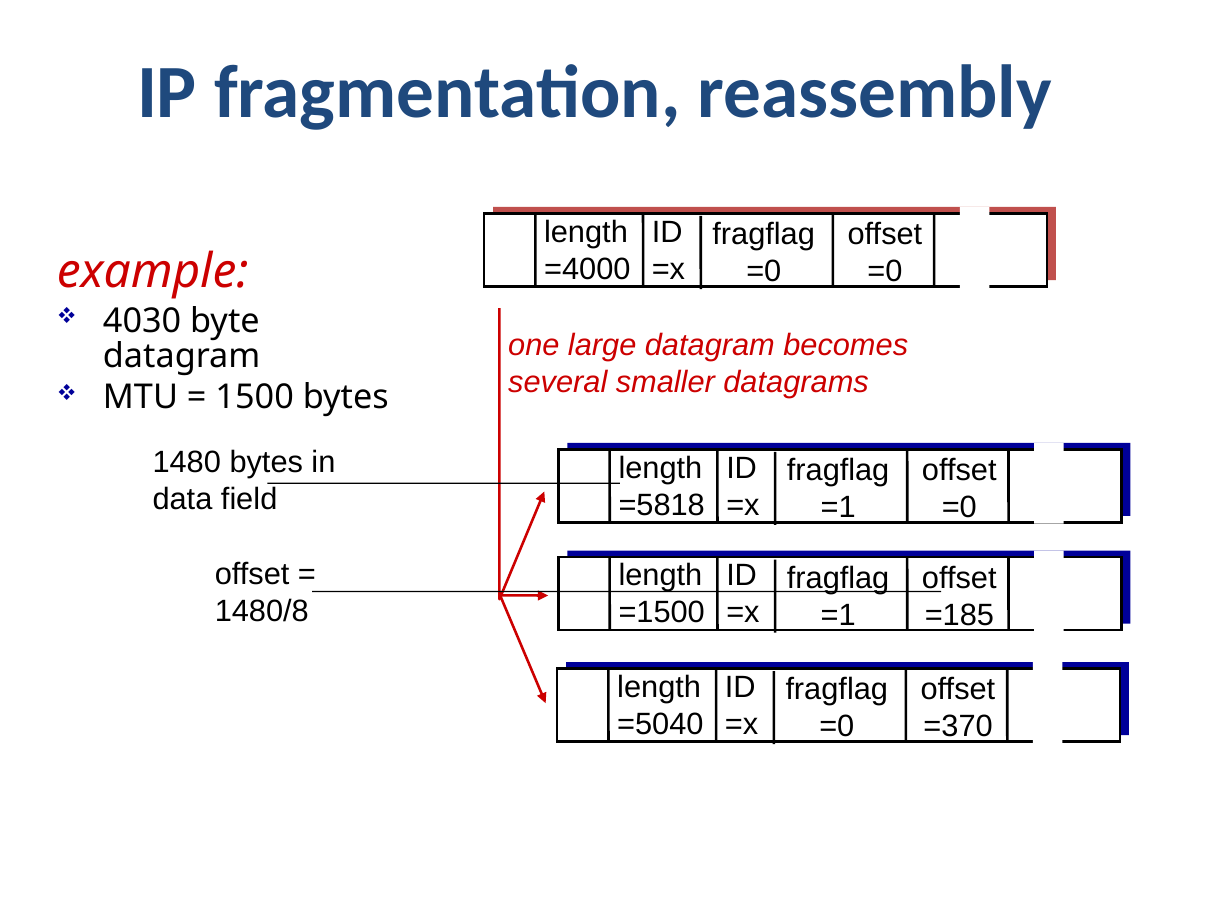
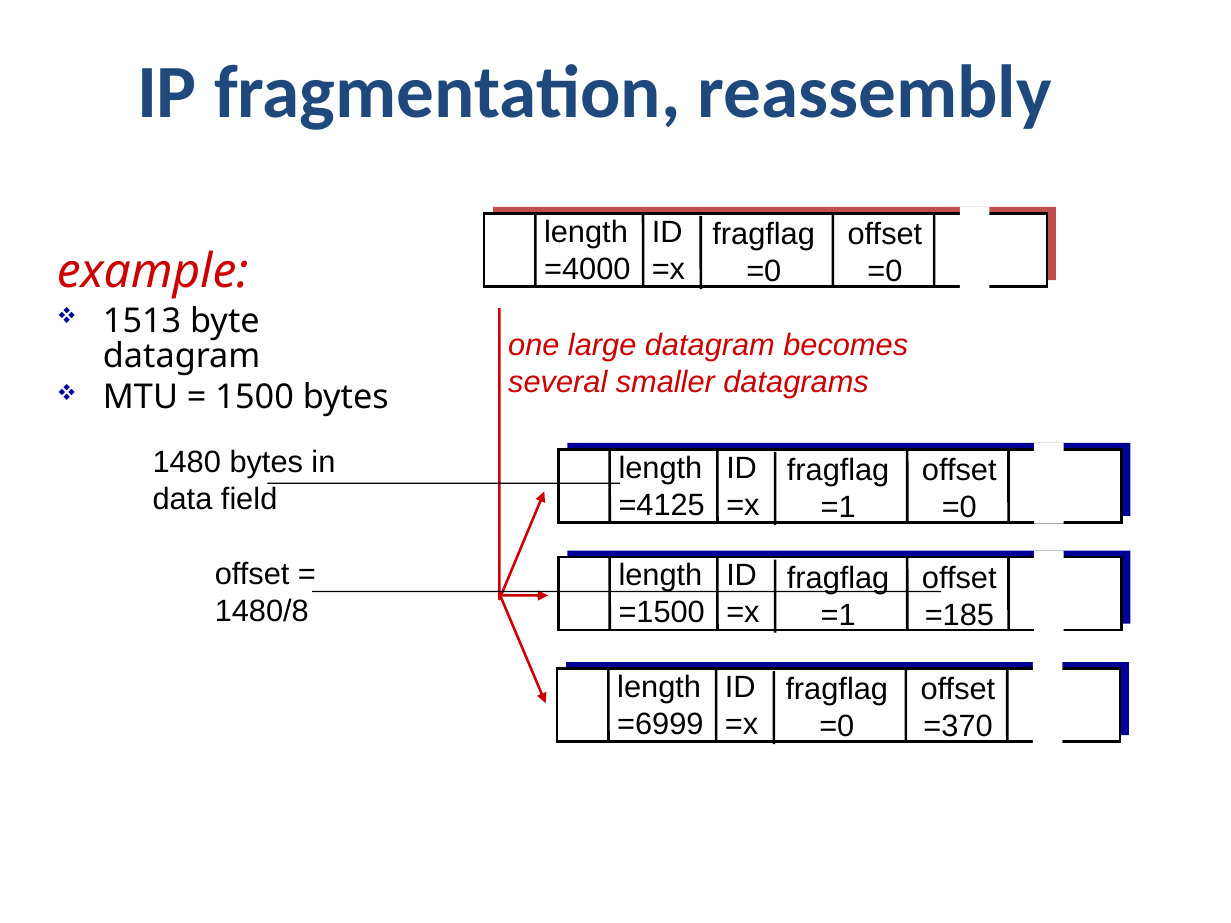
4030: 4030 -> 1513
=5818: =5818 -> =4125
=5040: =5040 -> =6999
